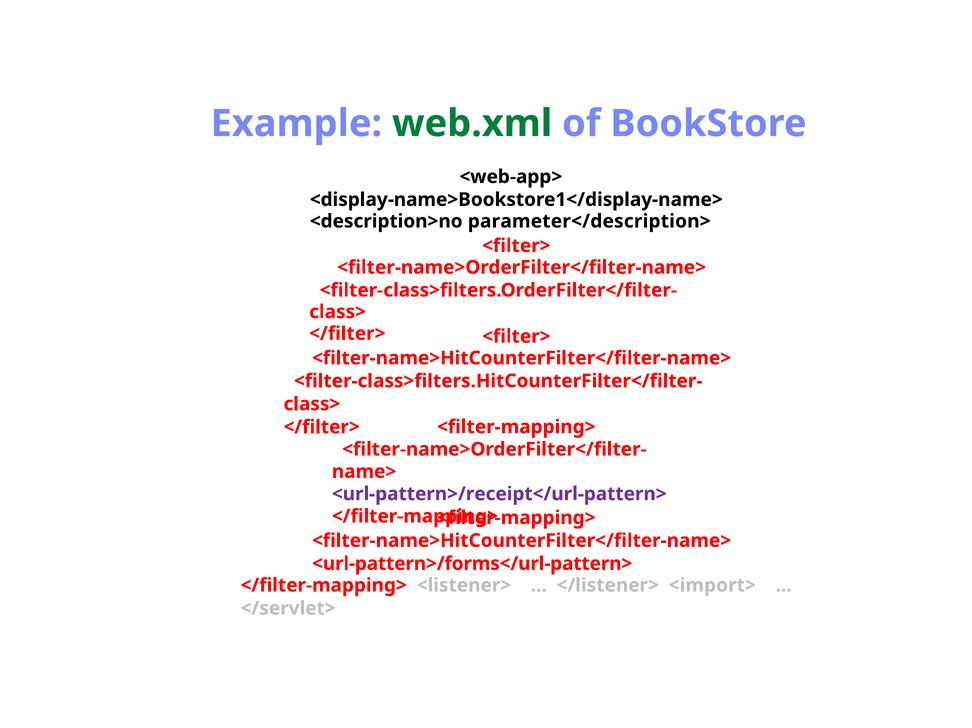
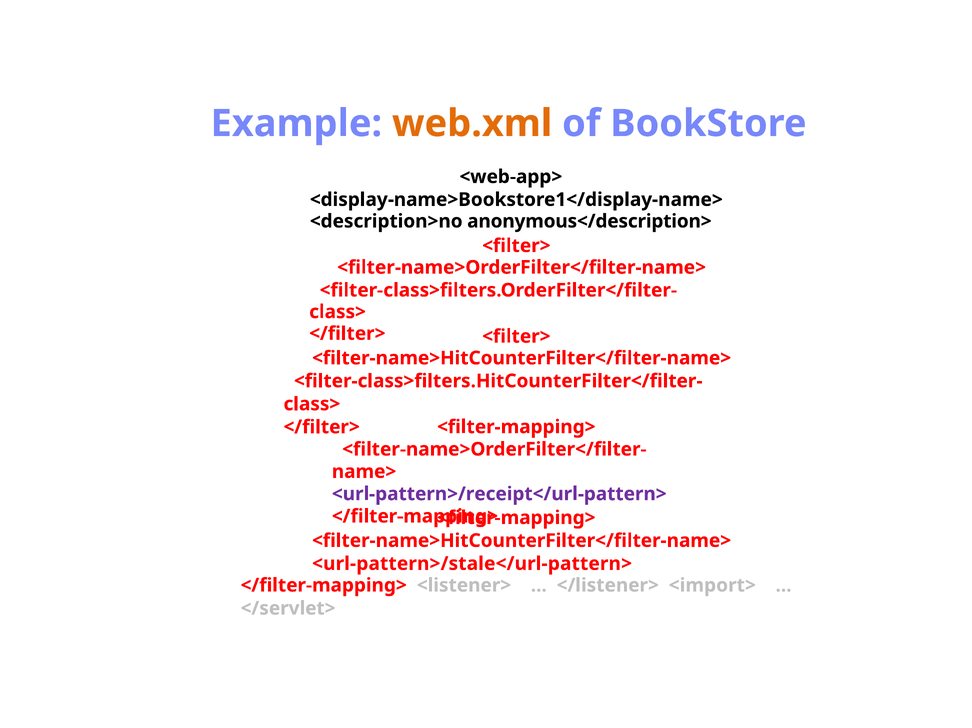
web.xml colour: green -> orange
parameter</description>: parameter</description> -> anonymous</description>
<url-pattern>/forms</url-pattern>: <url-pattern>/forms</url-pattern> -> <url-pattern>/stale</url-pattern>
